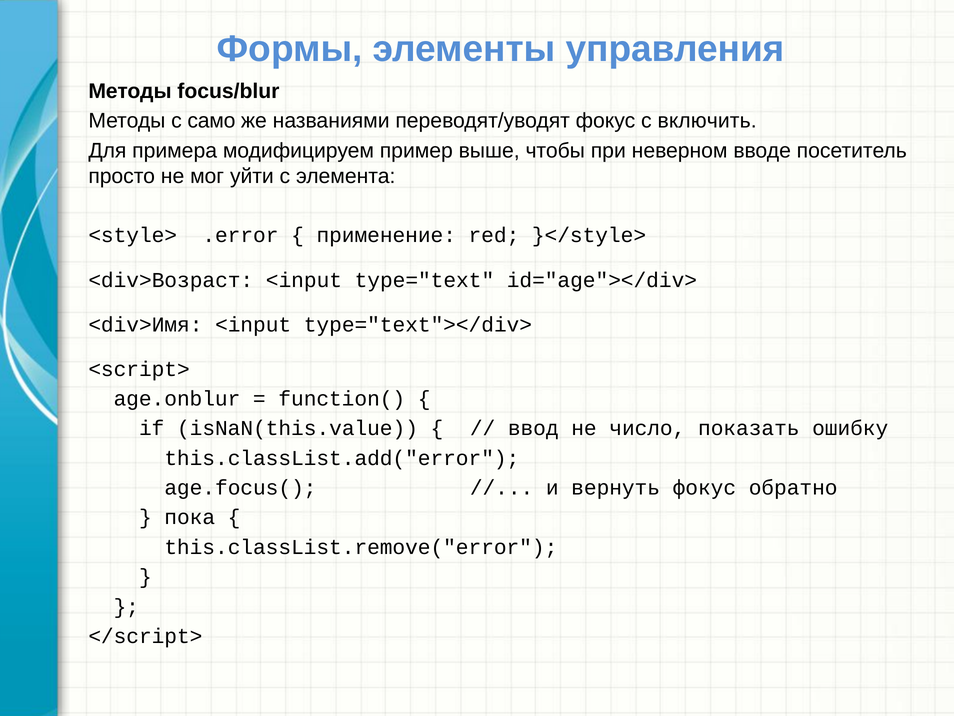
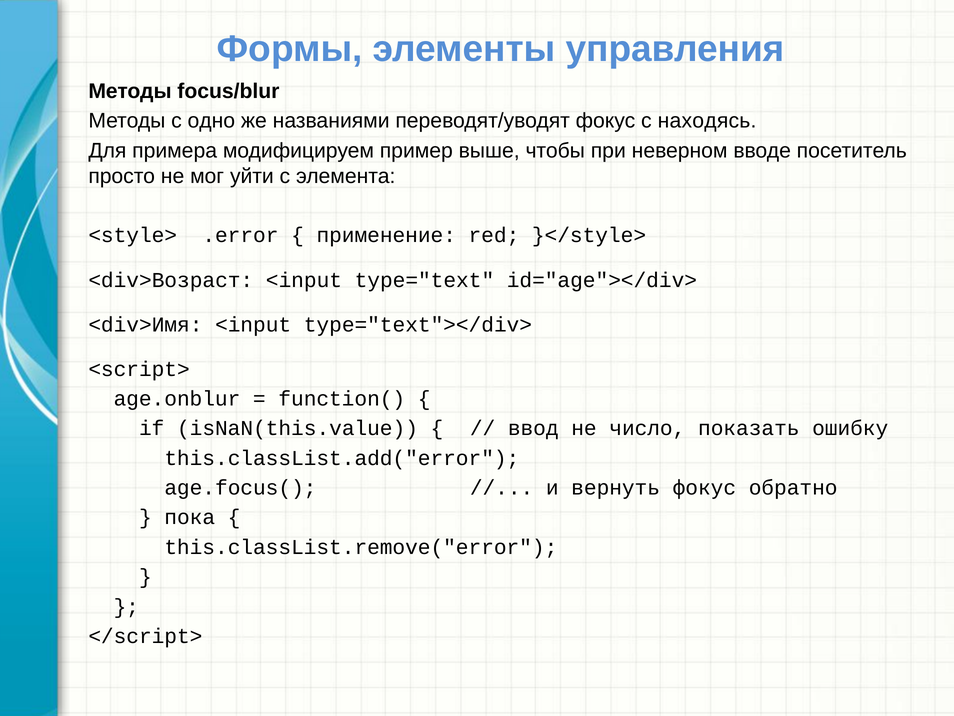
само: само -> одно
включить: включить -> находясь
